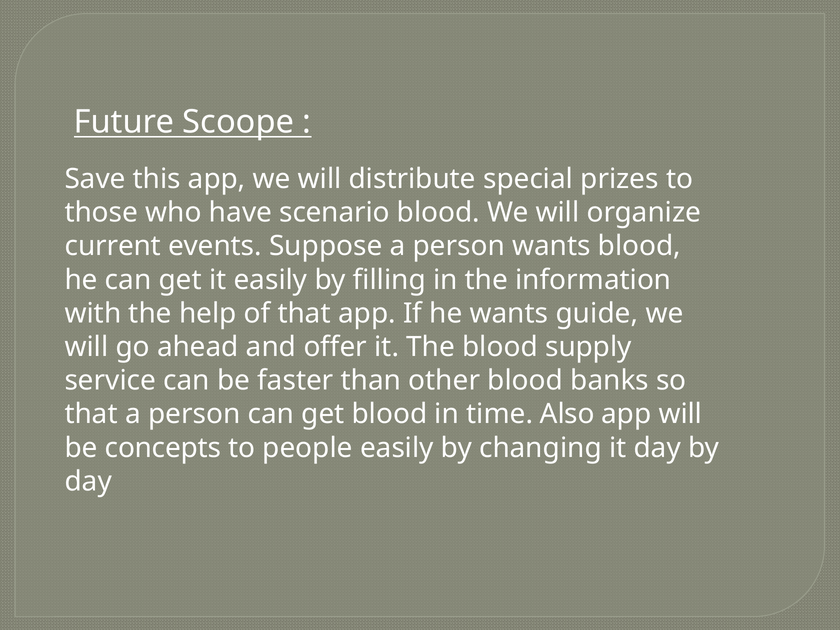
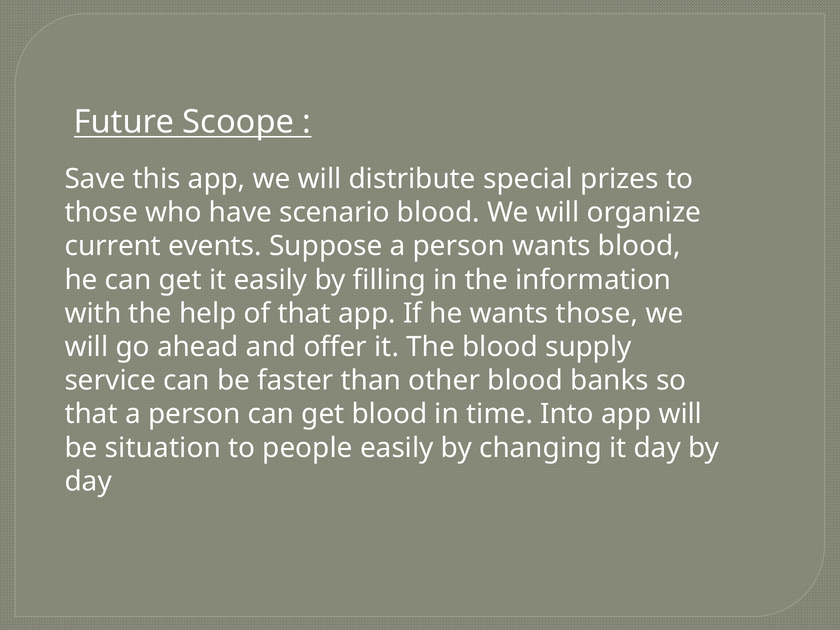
wants guide: guide -> those
Also: Also -> Into
concepts: concepts -> situation
